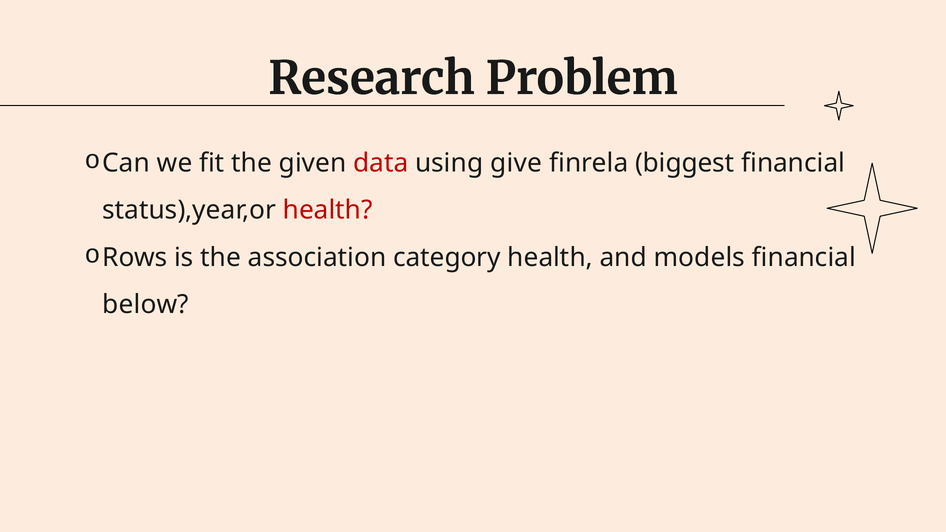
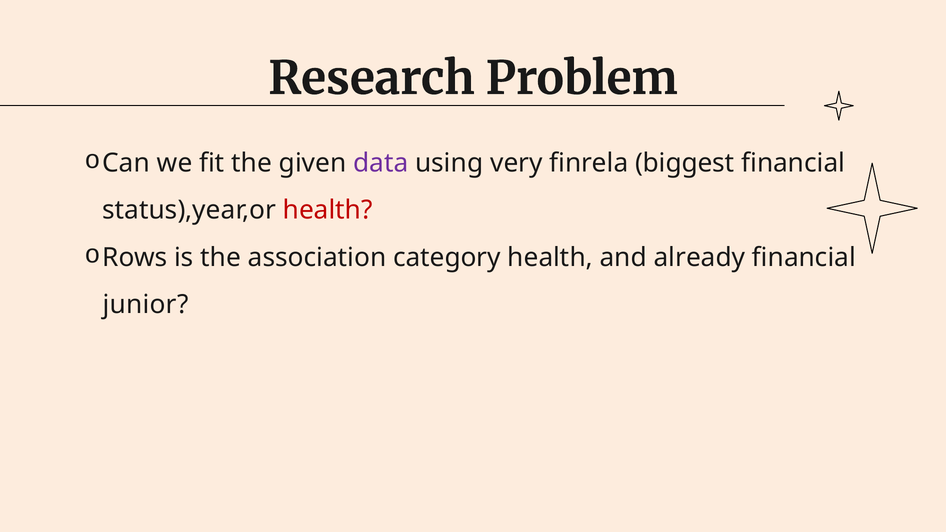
data colour: red -> purple
give: give -> very
models: models -> already
below: below -> junior
